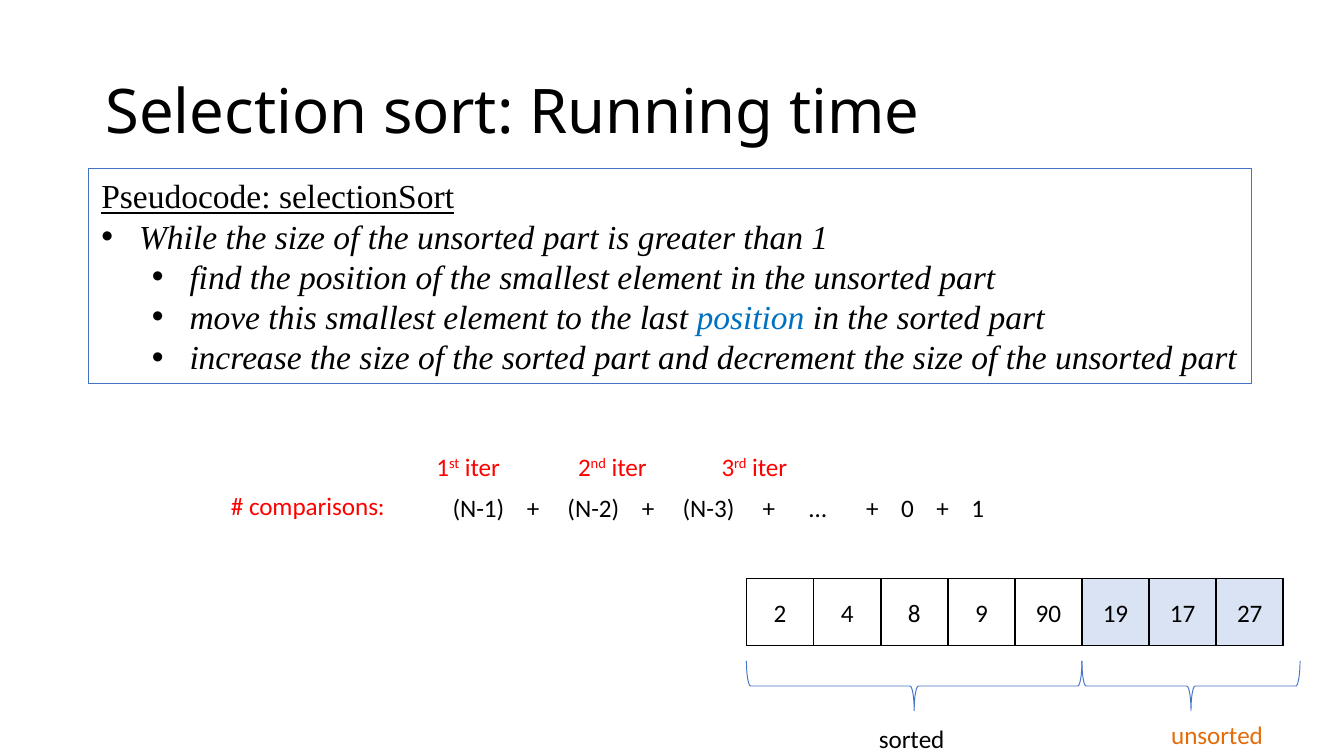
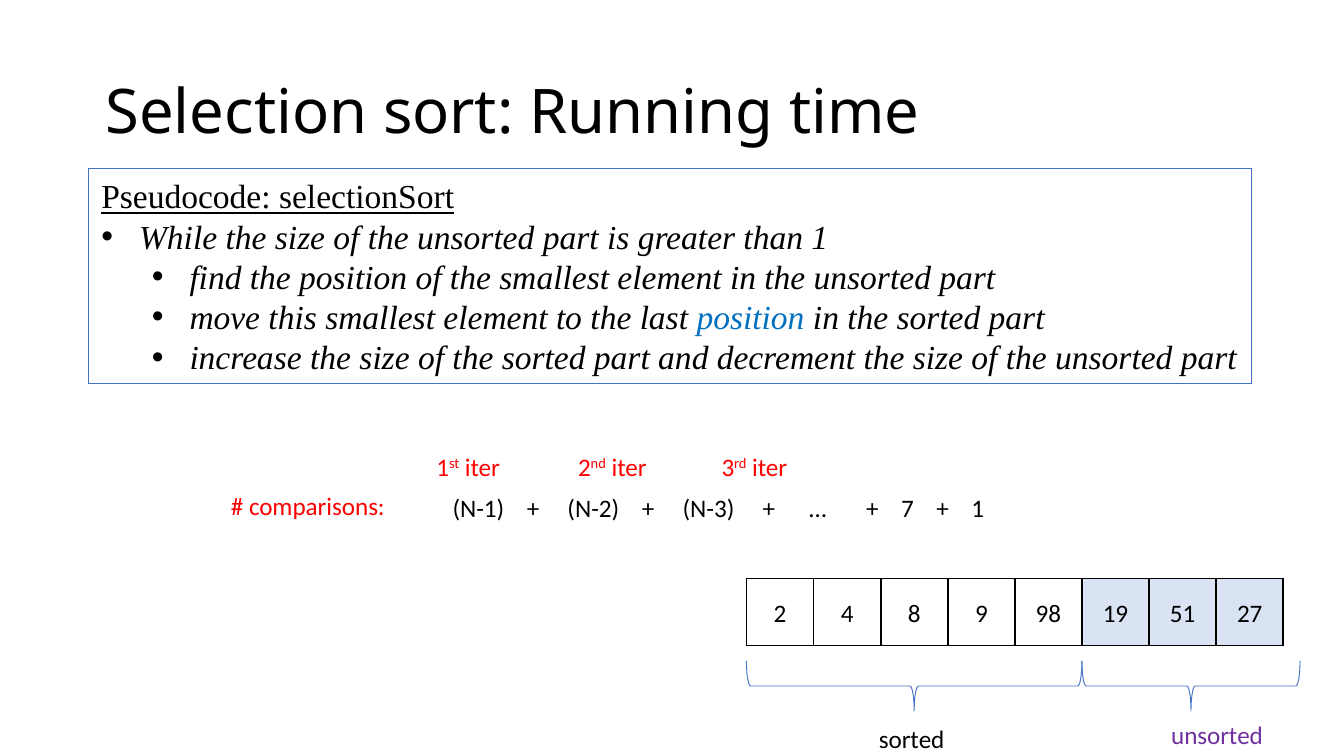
0: 0 -> 7
90: 90 -> 98
17: 17 -> 51
unsorted at (1217, 736) colour: orange -> purple
